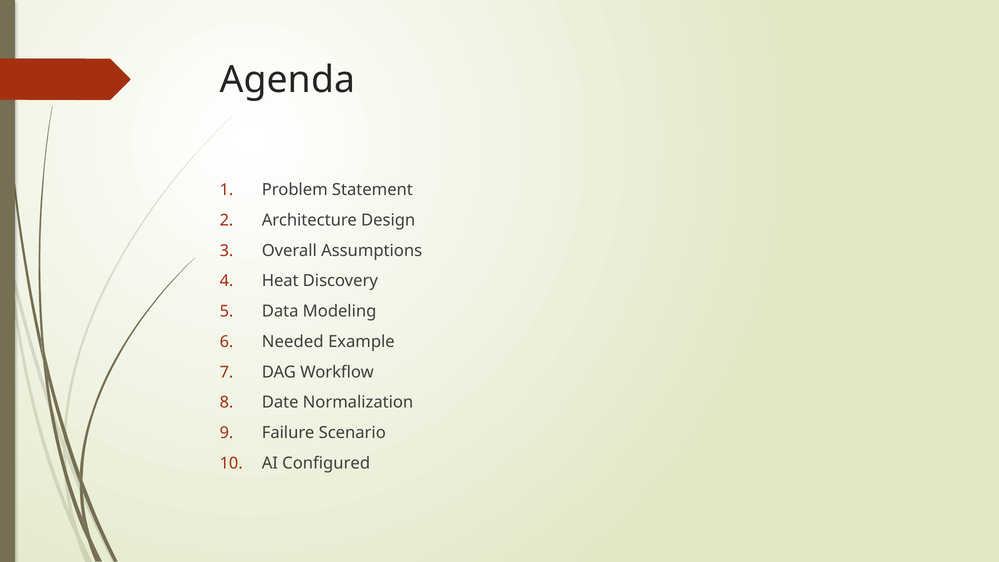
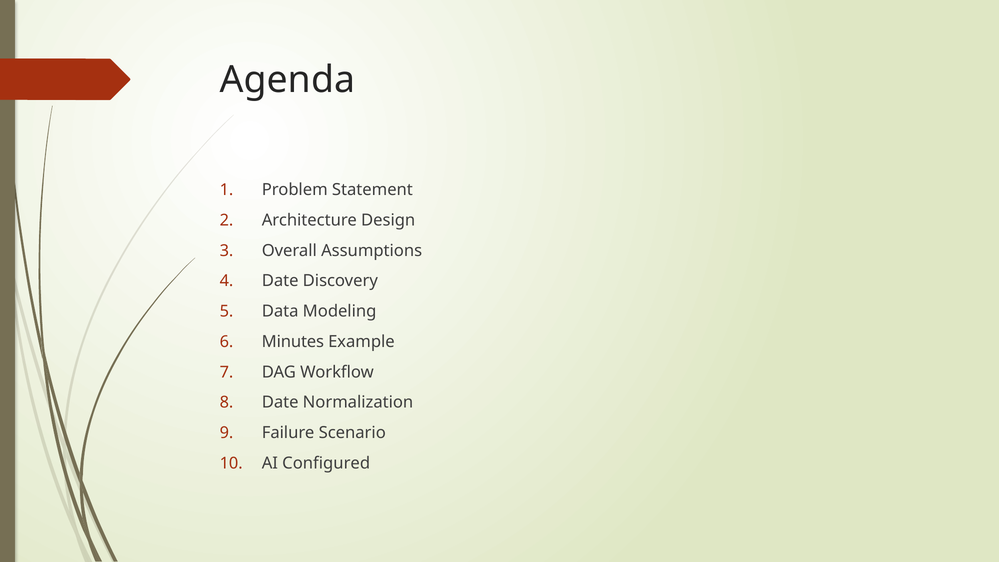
Heat at (280, 281): Heat -> Date
Needed: Needed -> Minutes
